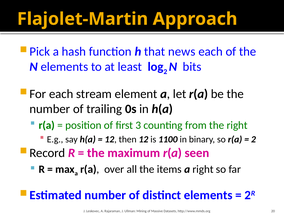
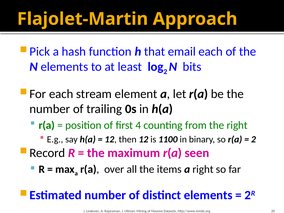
news: news -> email
3: 3 -> 4
